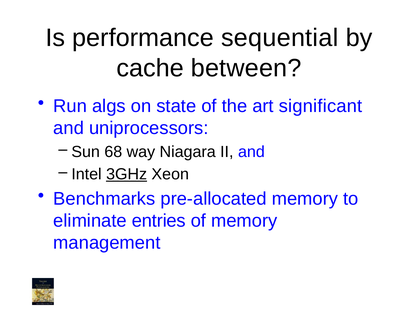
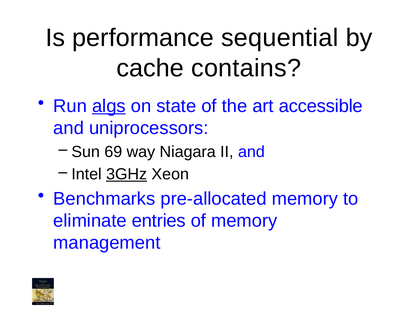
between: between -> contains
algs underline: none -> present
significant: significant -> accessible
68: 68 -> 69
